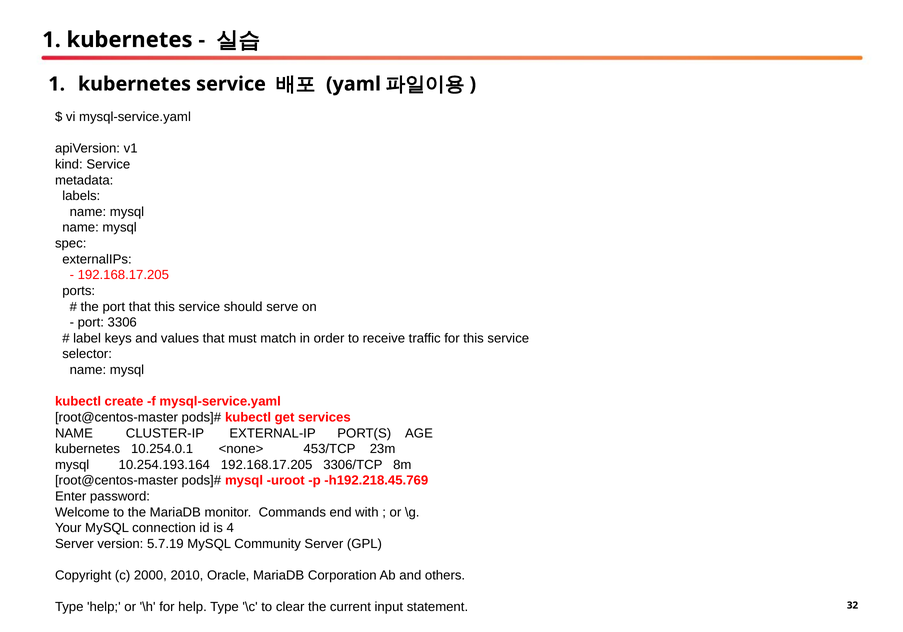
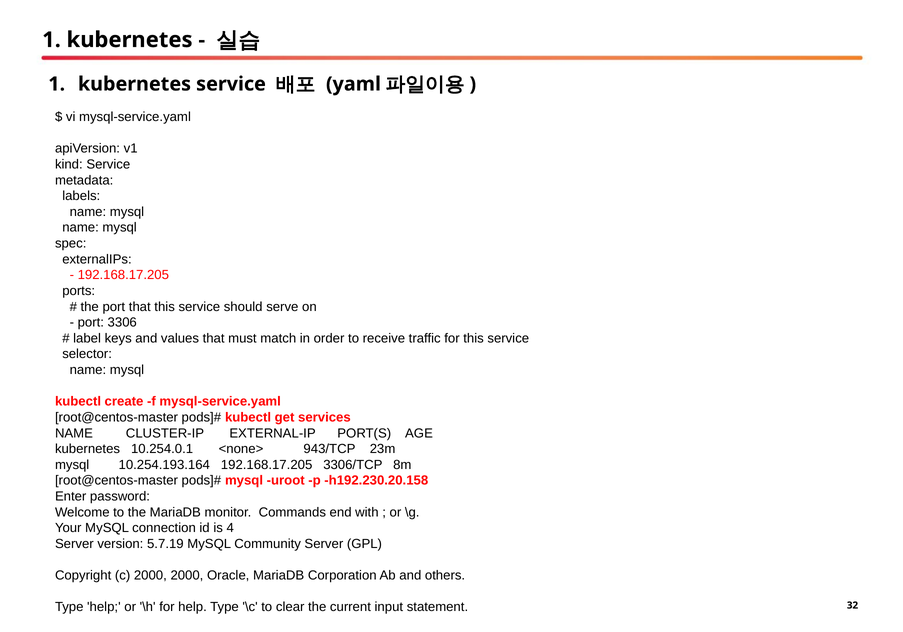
453/TCP: 453/TCP -> 943/TCP
h192.218.45.769: h192.218.45.769 -> h192.230.20.158
2000 2010: 2010 -> 2000
